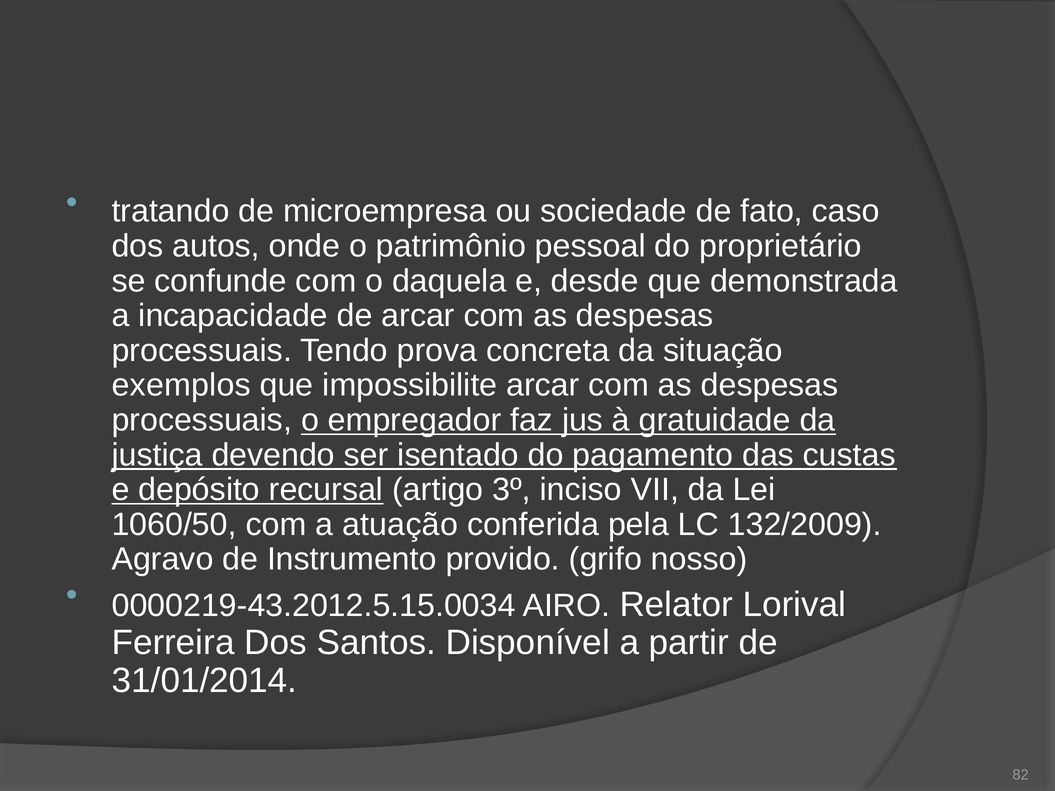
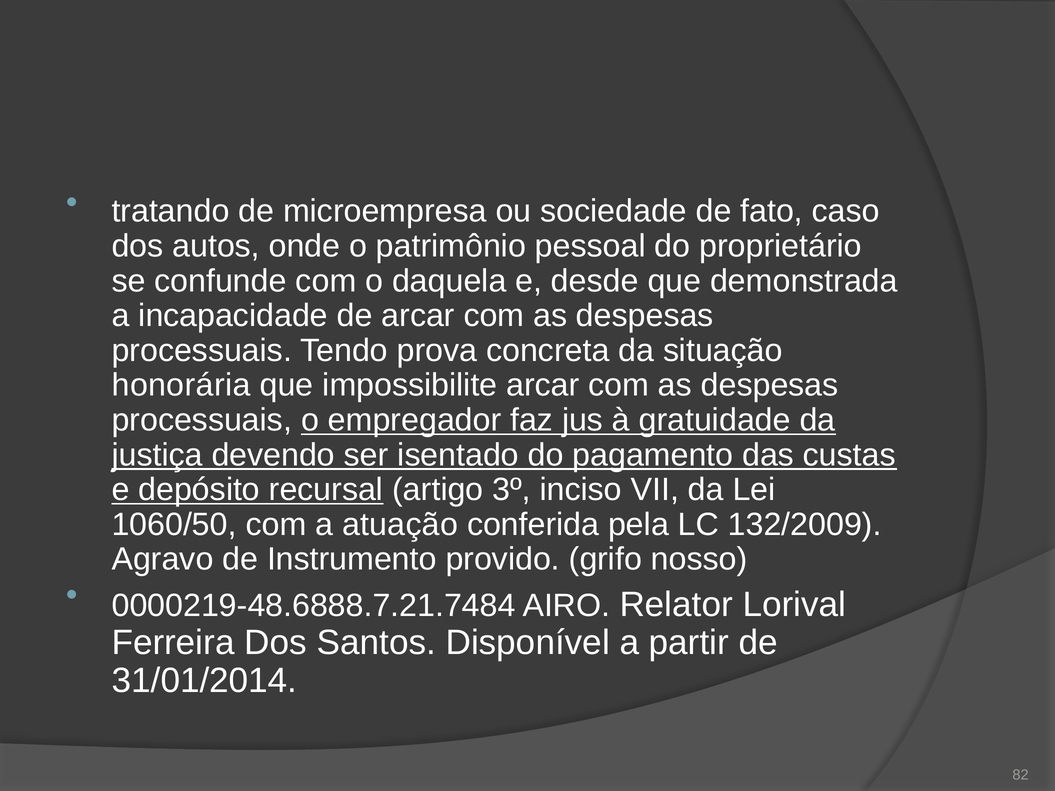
exemplos: exemplos -> honorária
0000219-43.2012.5.15.0034: 0000219-43.2012.5.15.0034 -> 0000219-48.6888.7.21.7484
